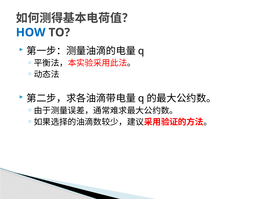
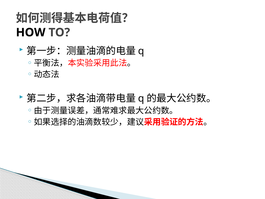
HOW colour: blue -> black
